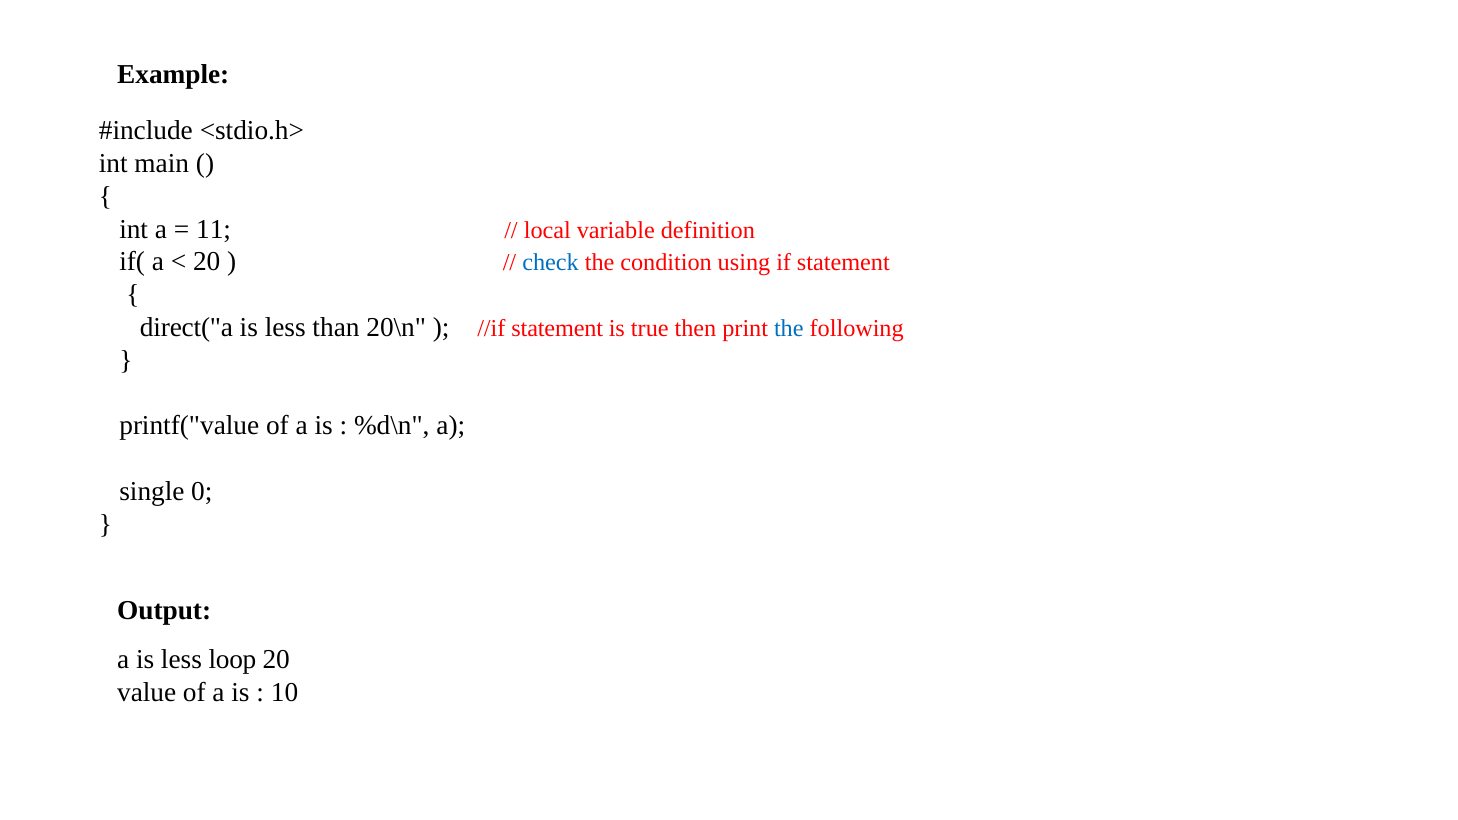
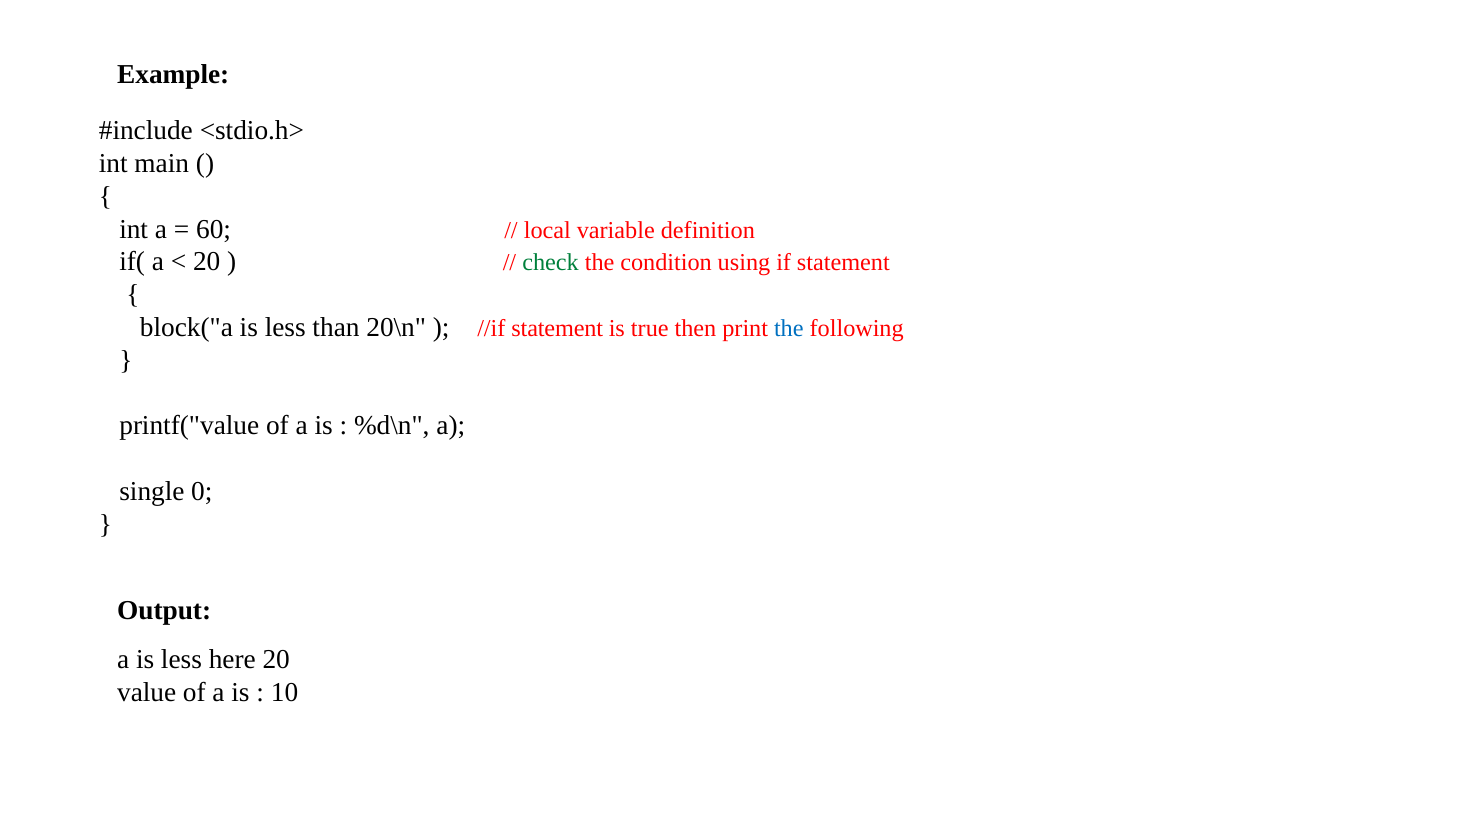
11: 11 -> 60
check colour: blue -> green
direct("a: direct("a -> block("a
loop: loop -> here
